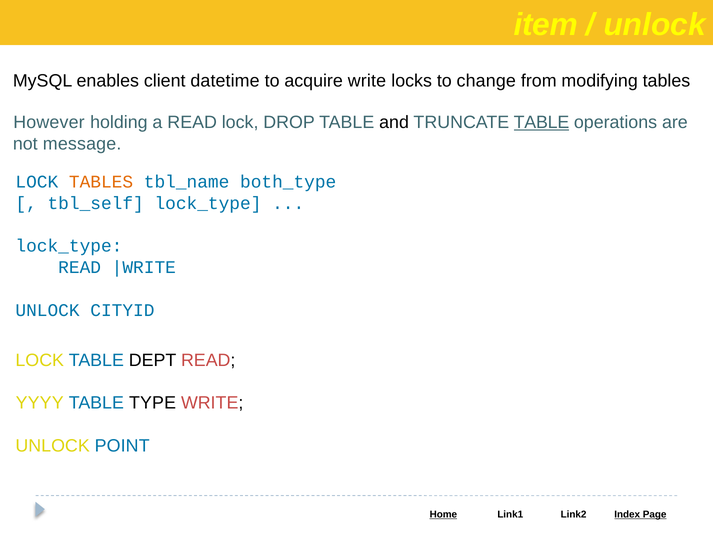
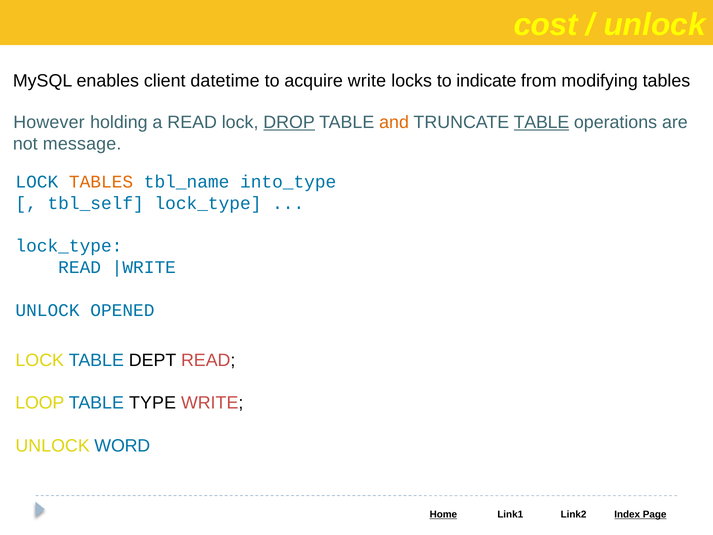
item: item -> cost
change: change -> indicate
DROP underline: none -> present
and colour: black -> orange
both_type: both_type -> into_type
CITYID: CITYID -> OPENED
YYYY: YYYY -> LOOP
POINT: POINT -> WORD
